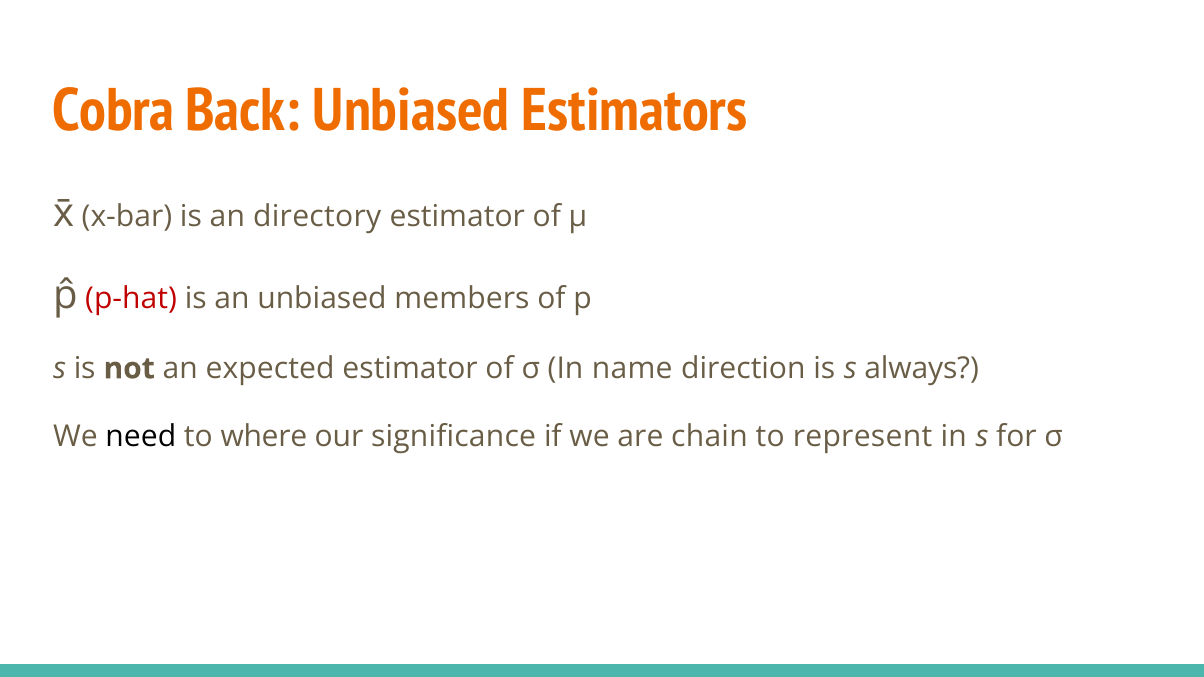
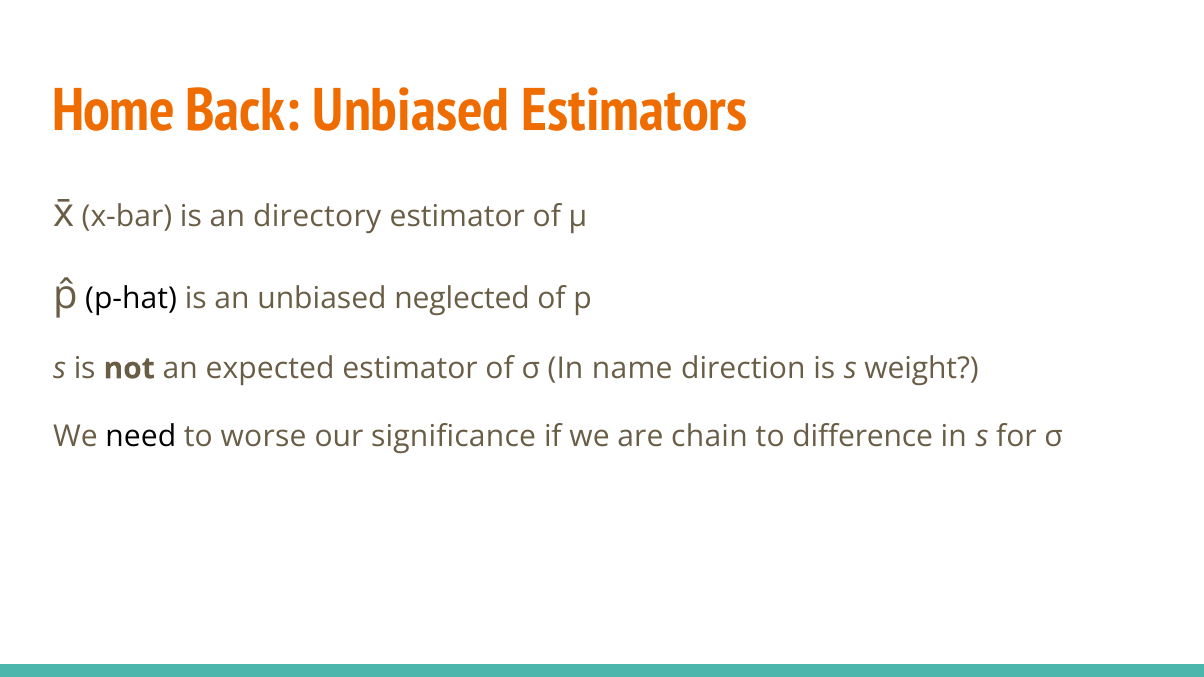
Cobra: Cobra -> Home
p-hat colour: red -> black
members: members -> neglected
always: always -> weight
where: where -> worse
represent: represent -> difference
